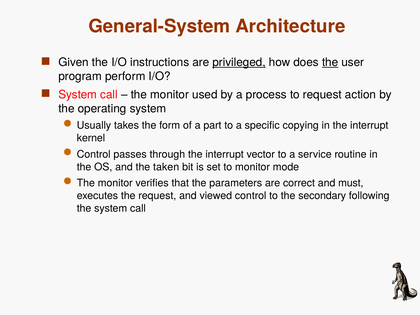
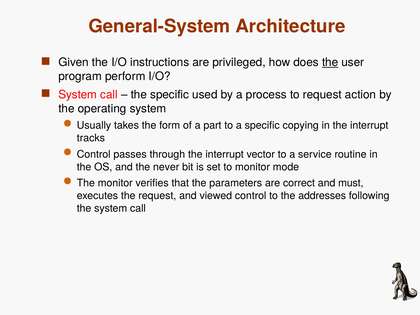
privileged underline: present -> none
monitor at (170, 95): monitor -> specific
kernel: kernel -> tracks
taken: taken -> never
secondary: secondary -> addresses
